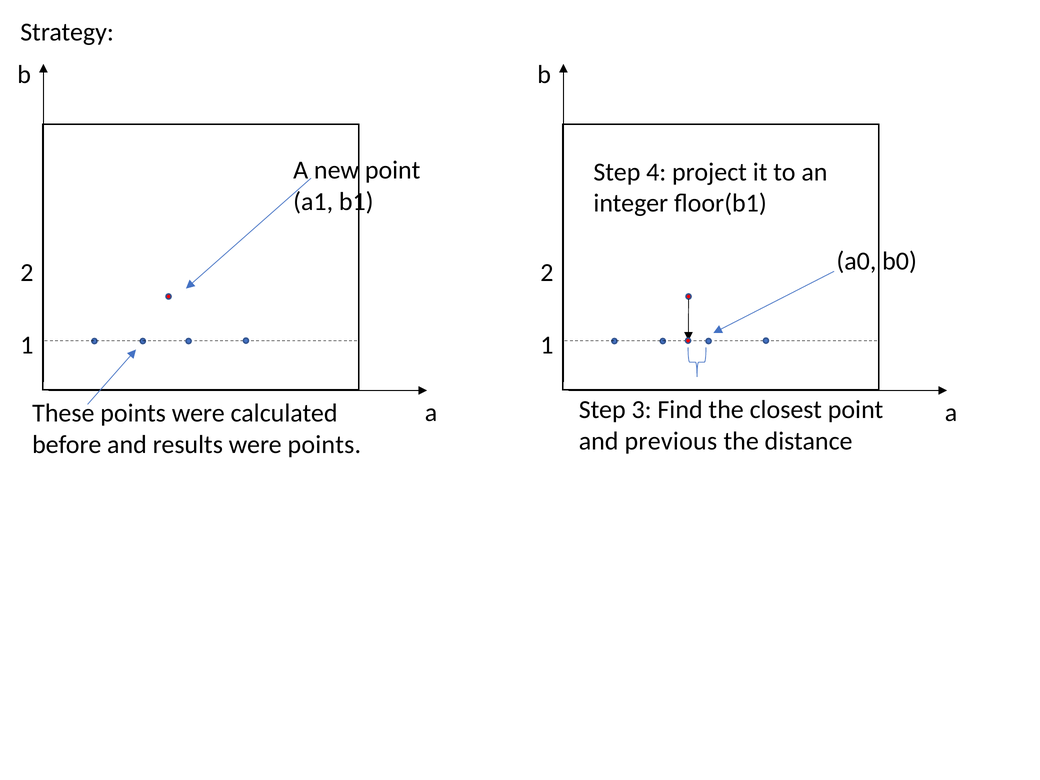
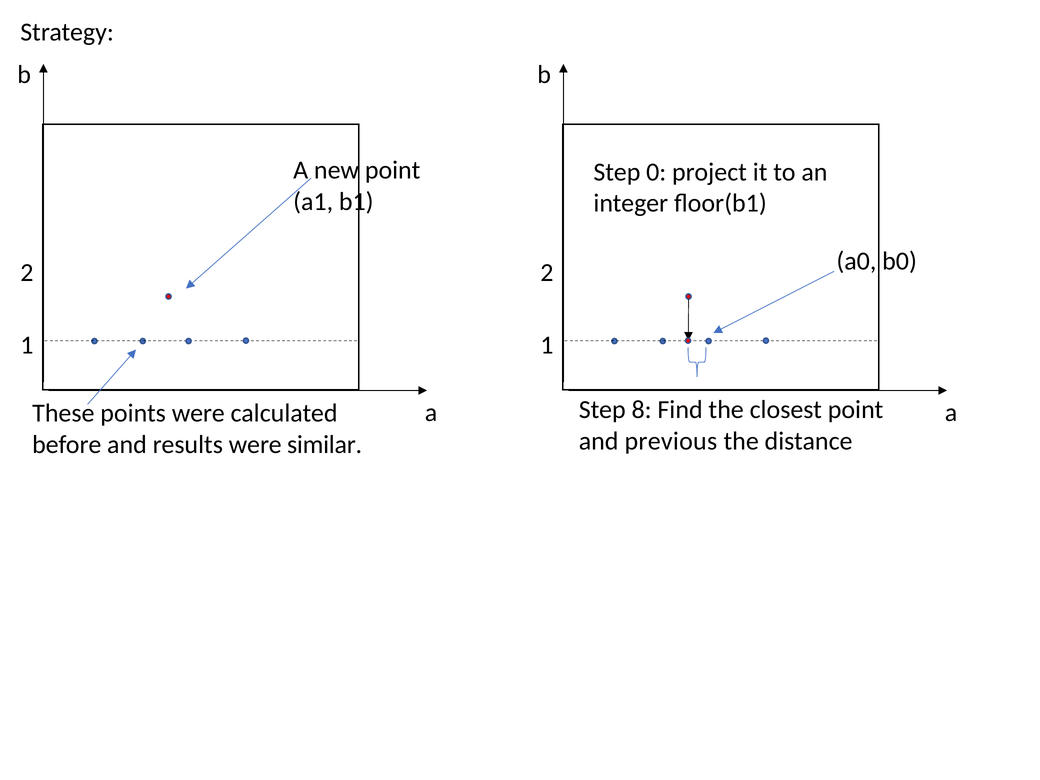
4: 4 -> 0
3: 3 -> 8
were points: points -> similar
